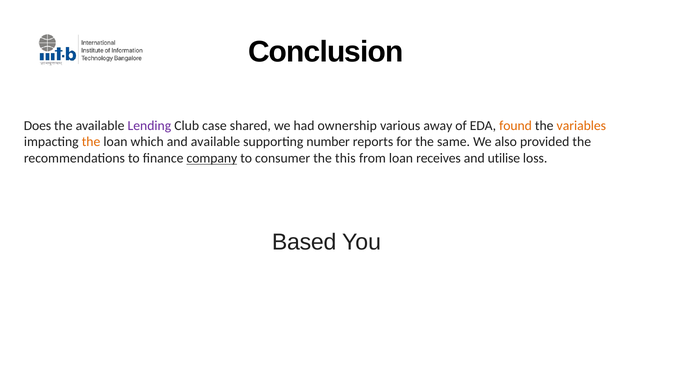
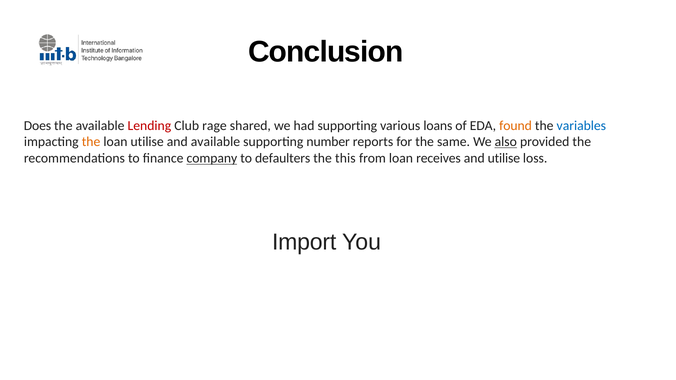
Lending colour: purple -> red
case: case -> rage
had ownership: ownership -> supporting
away: away -> loans
variables colour: orange -> blue
loan which: which -> utilise
also underline: none -> present
consumer: consumer -> defaulters
Based: Based -> Import
